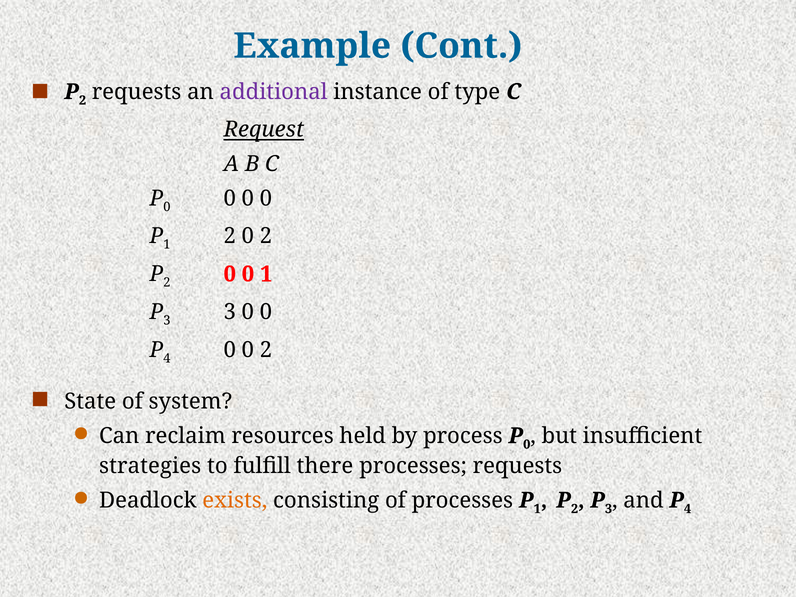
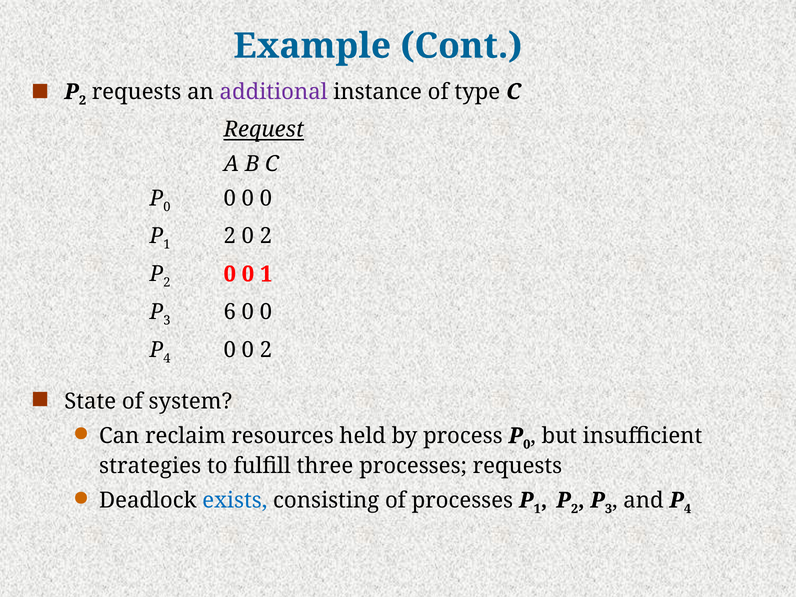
3 at (230, 312): 3 -> 6
there: there -> three
exists colour: orange -> blue
